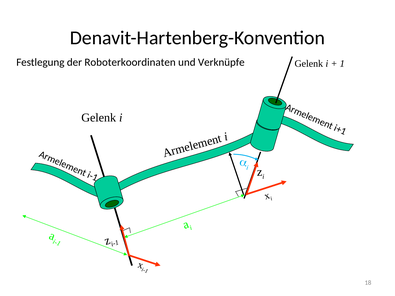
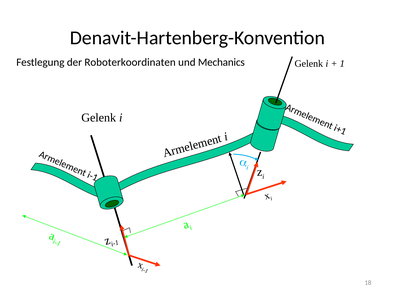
Verknüpfe: Verknüpfe -> Mechanics
